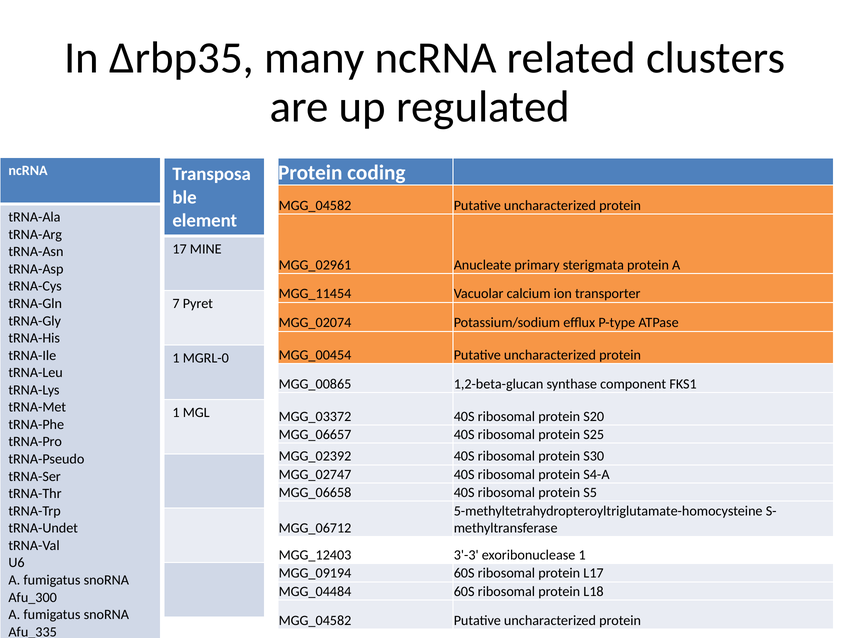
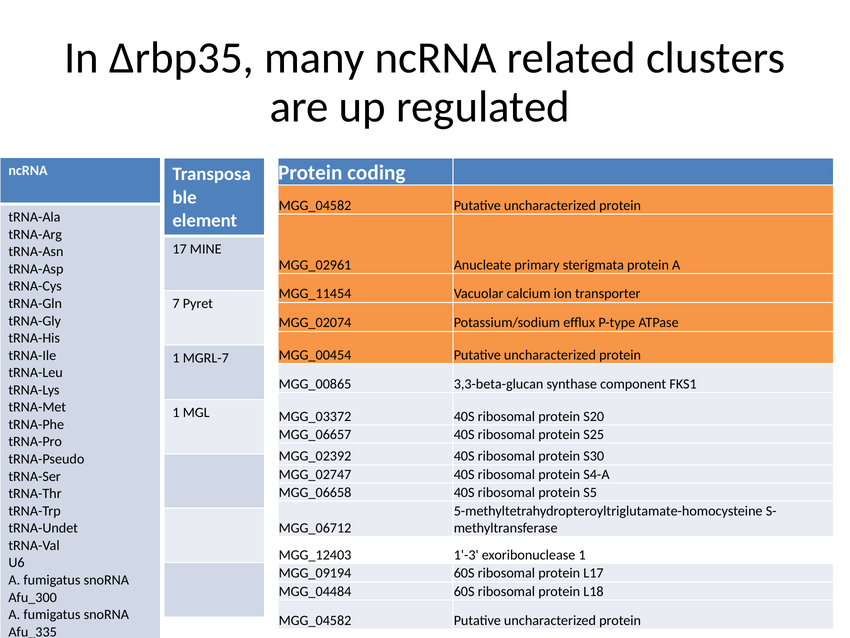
MGRL-0: MGRL-0 -> MGRL-7
1,2-beta-glucan: 1,2-beta-glucan -> 3,3-beta-glucan
3'-3: 3'-3 -> 1'-3
